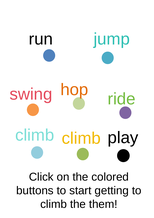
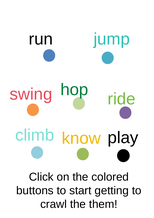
hop colour: orange -> green
climb climb: climb -> know
climb at (54, 204): climb -> crawl
